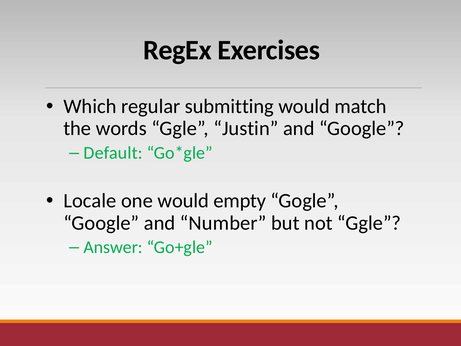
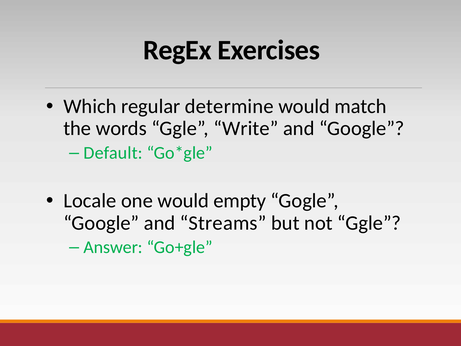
submitting: submitting -> determine
Justin: Justin -> Write
Number: Number -> Streams
